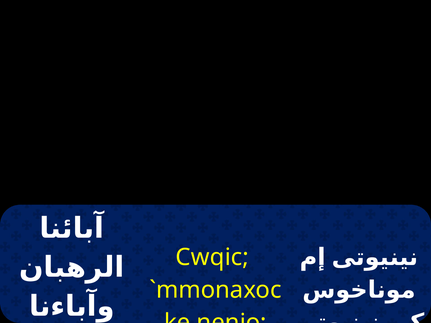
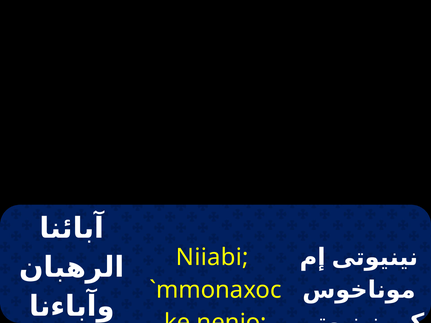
Cwqic: Cwqic -> Niiabi
